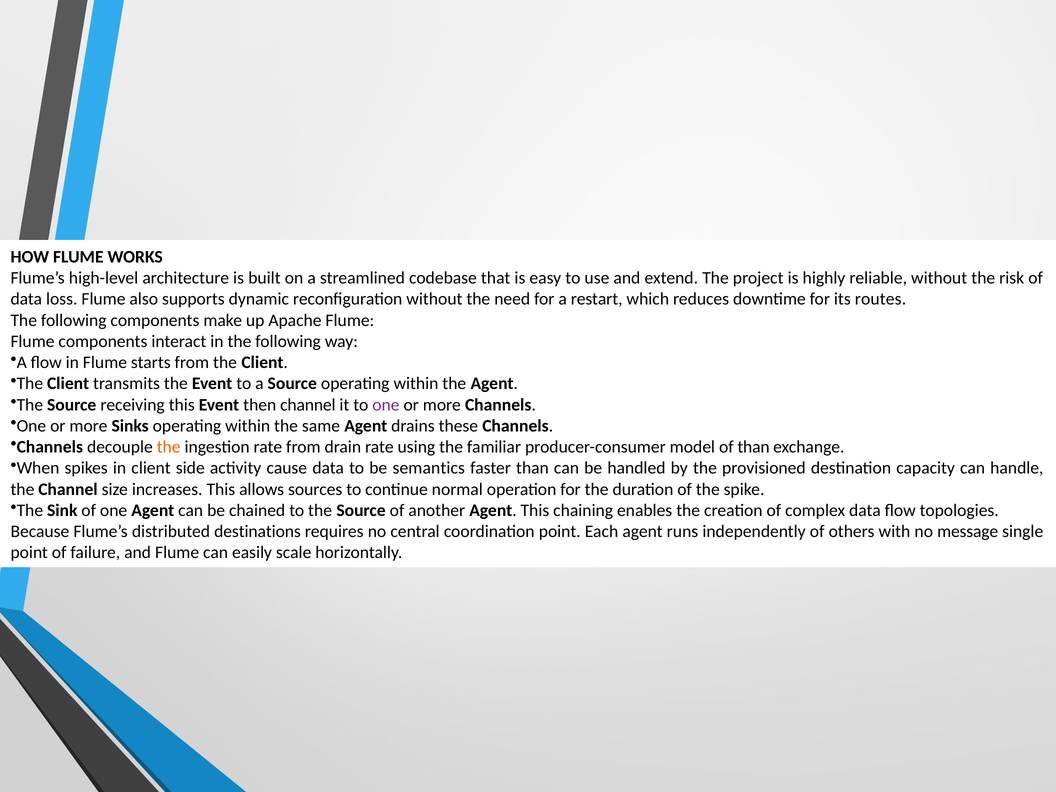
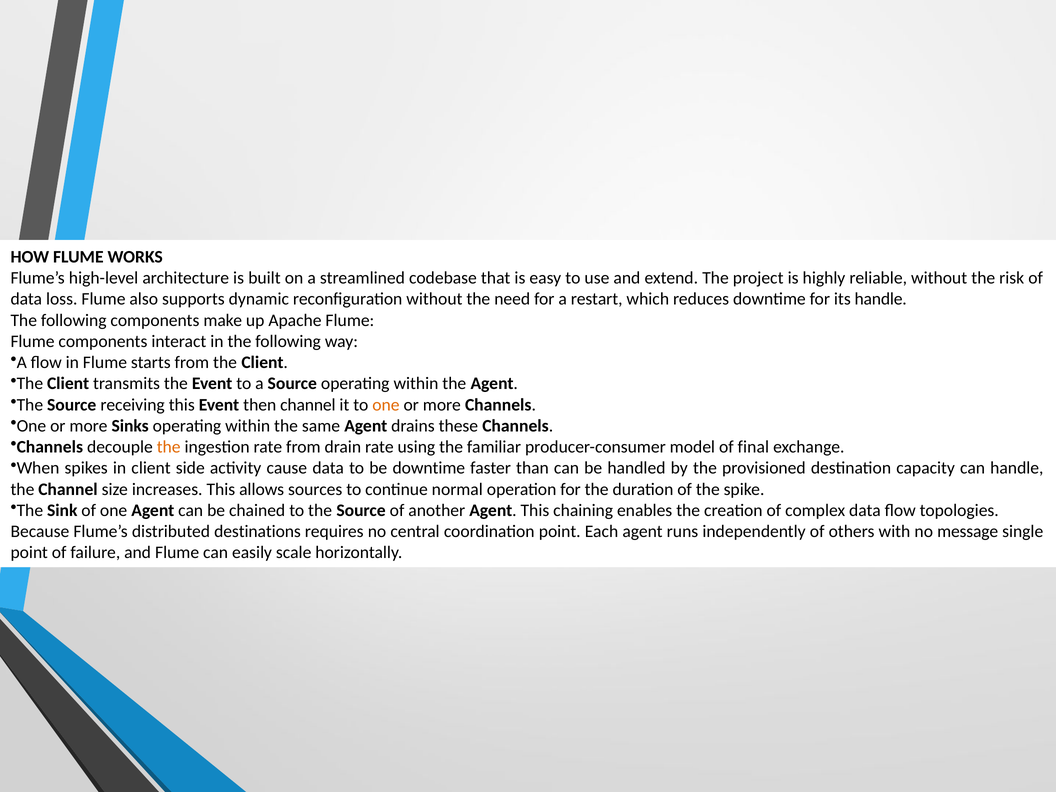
its routes: routes -> handle
one at (386, 405) colour: purple -> orange
of than: than -> final
be semantics: semantics -> downtime
